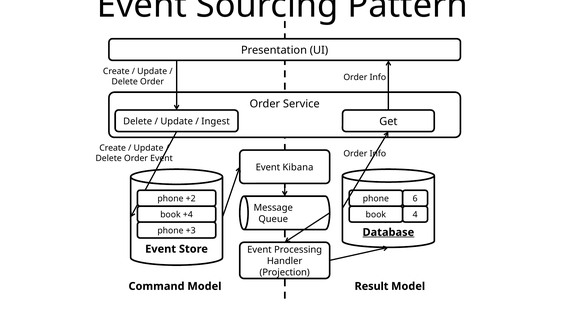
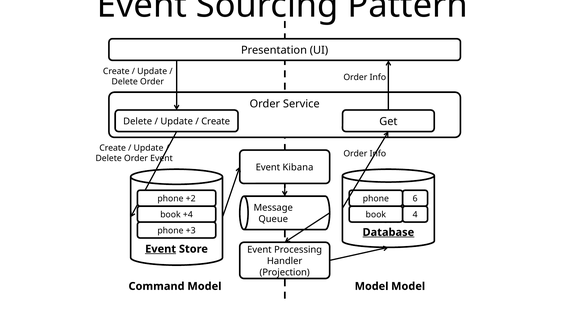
Ingest at (216, 121): Ingest -> Create
Event at (161, 249) underline: none -> present
Command Model Result: Result -> Model
